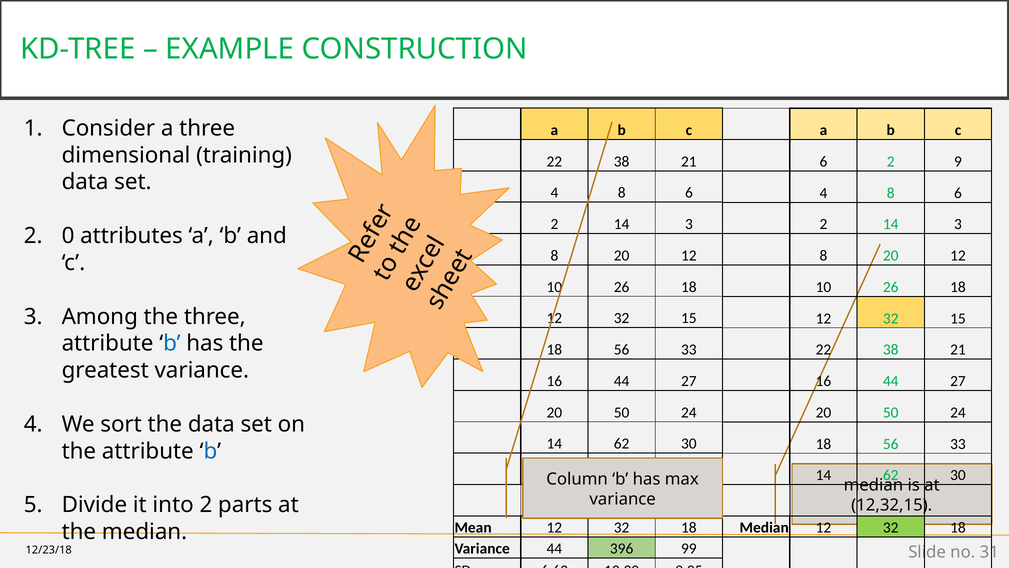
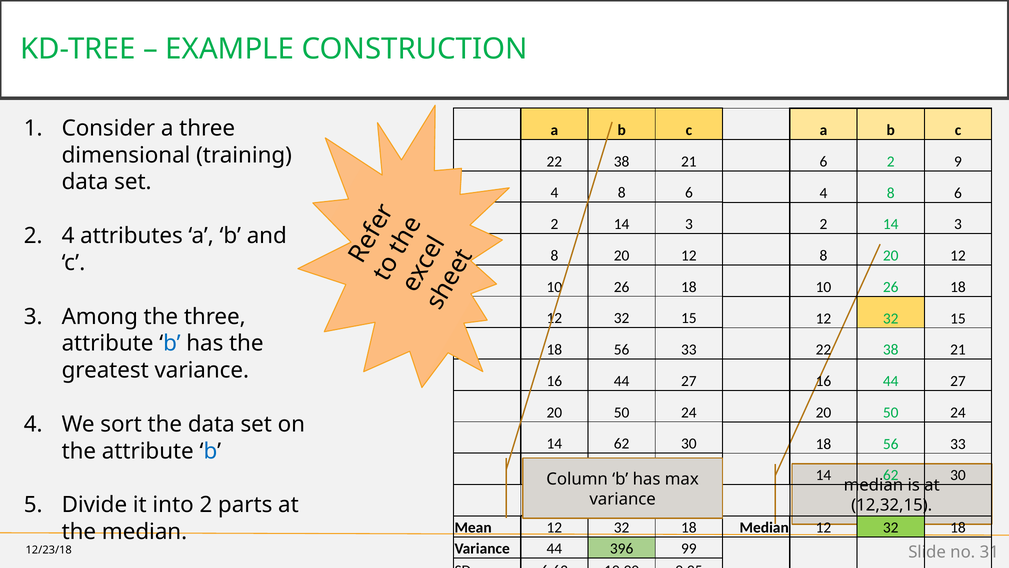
2 0: 0 -> 4
